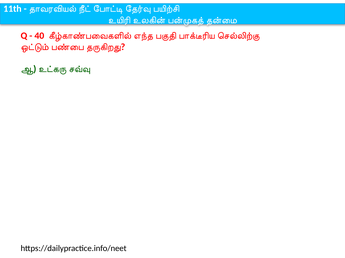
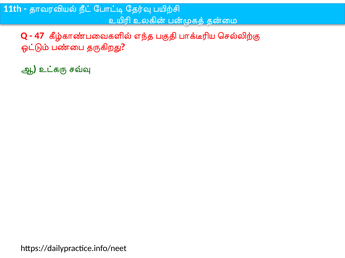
40: 40 -> 47
